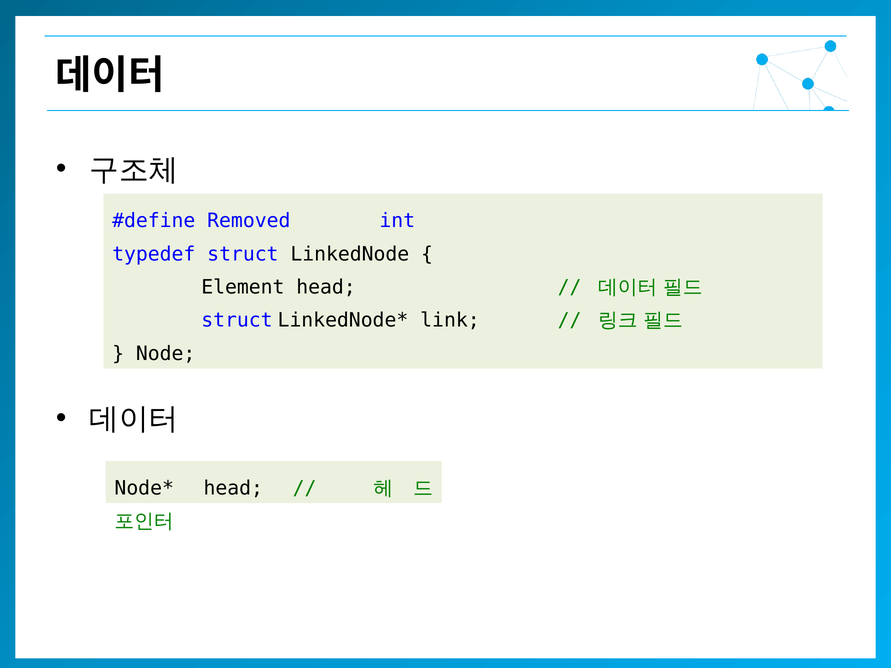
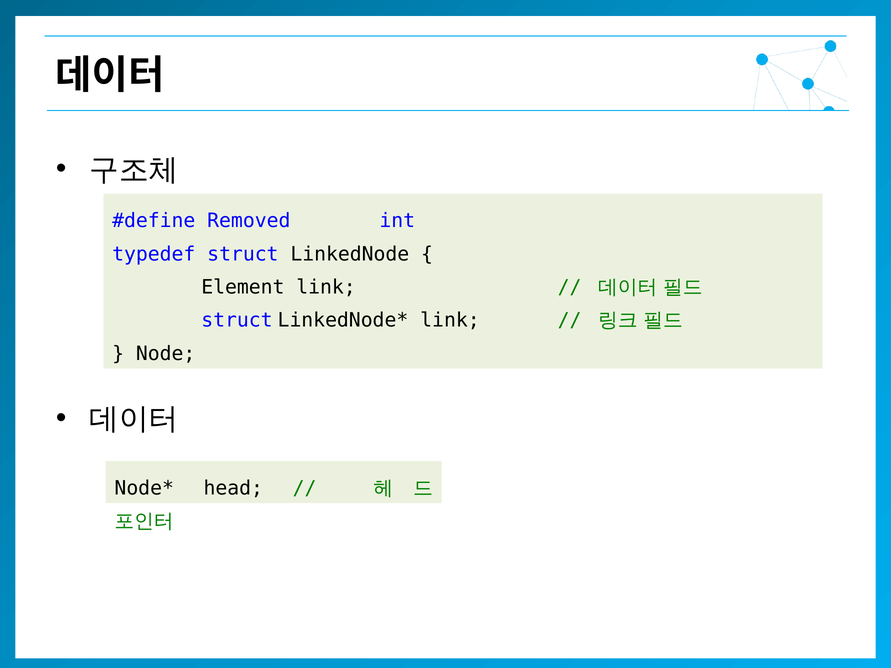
Element head: head -> link
